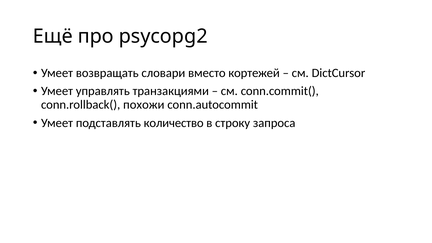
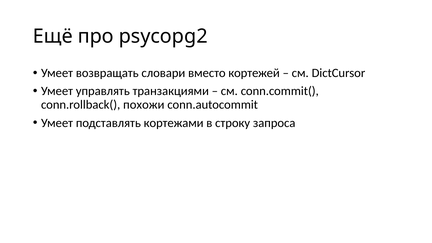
количество: количество -> кортежами
